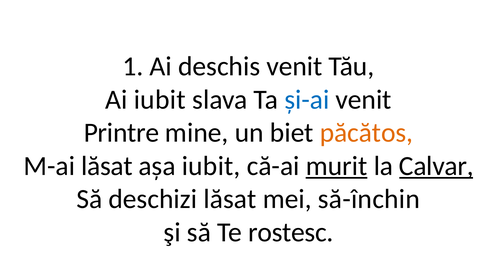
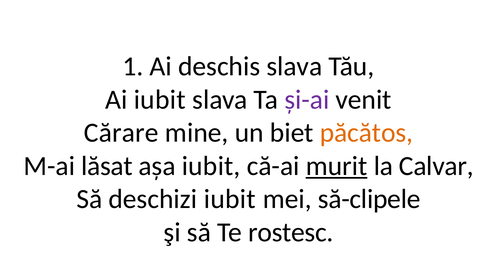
deschis venit: venit -> slava
și-ai colour: blue -> purple
Printre: Printre -> Cărare
Calvar underline: present -> none
deschizi lăsat: lăsat -> iubit
să-închin: să-închin -> să-clipele
